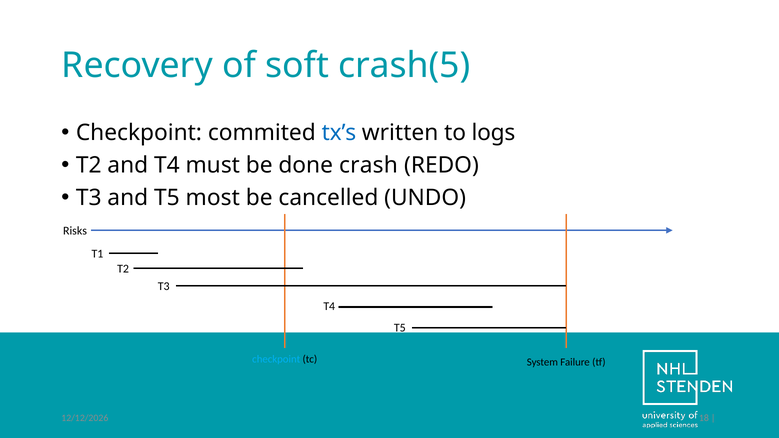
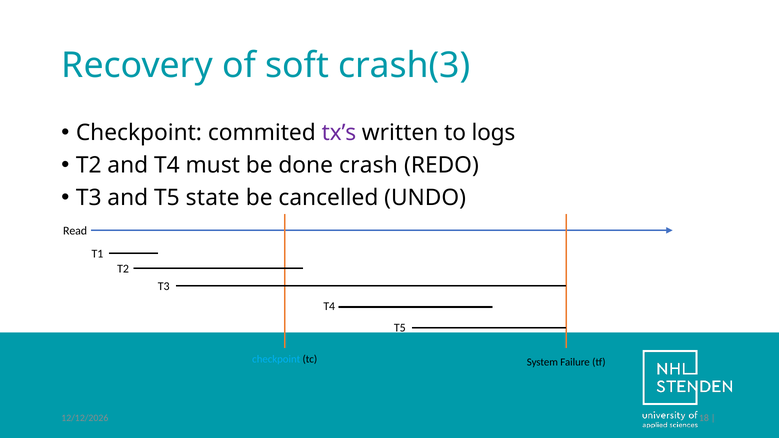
crash(5: crash(5 -> crash(3
tx’s colour: blue -> purple
most: most -> state
Risks: Risks -> Read
